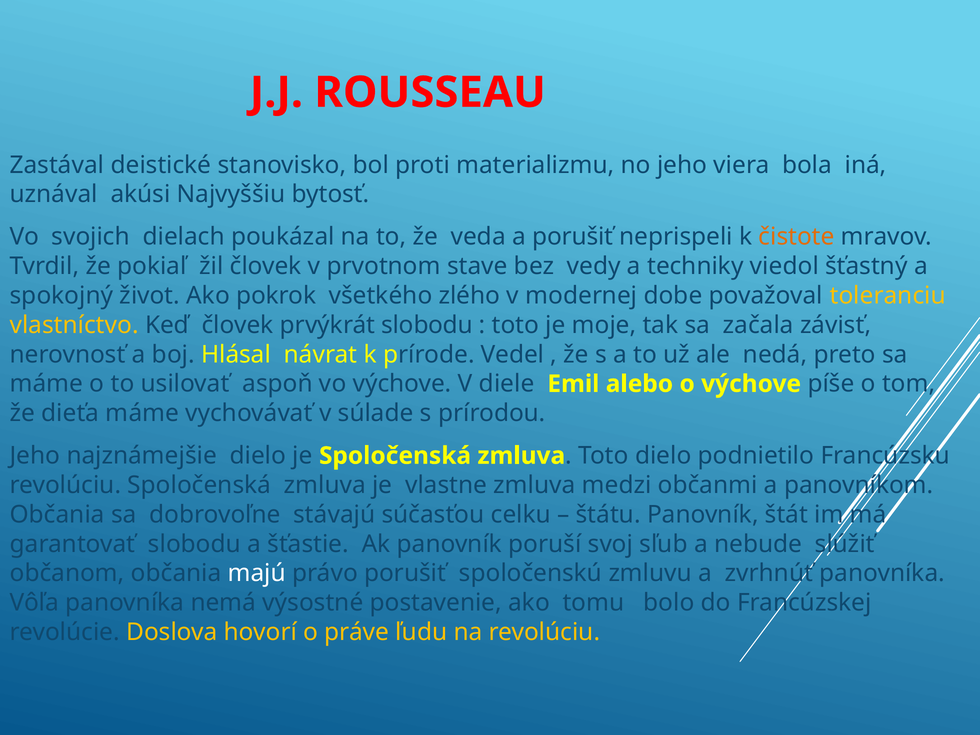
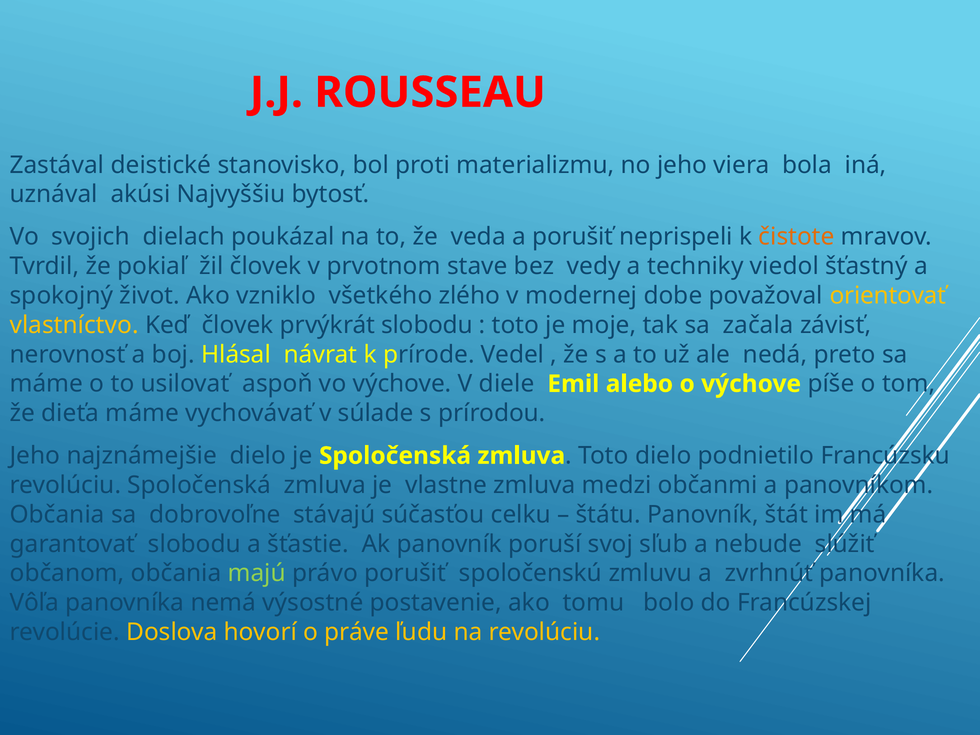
pokrok: pokrok -> vzniklo
toleranciu: toleranciu -> orientovať
majú colour: white -> light green
